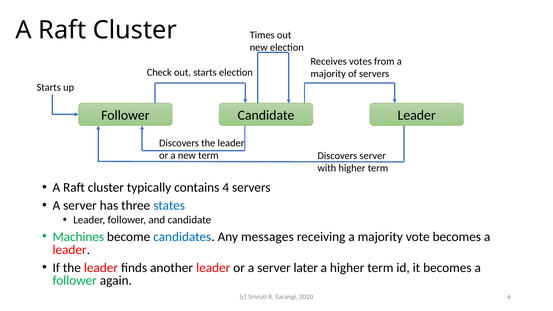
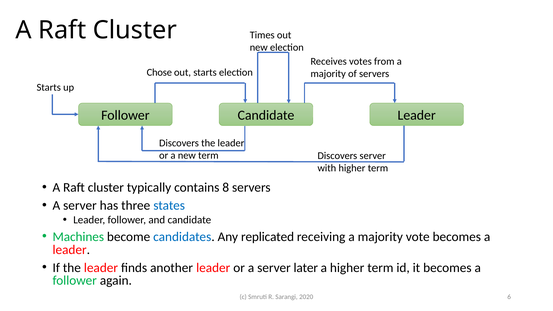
Check: Check -> Chose
4: 4 -> 8
messages: messages -> replicated
